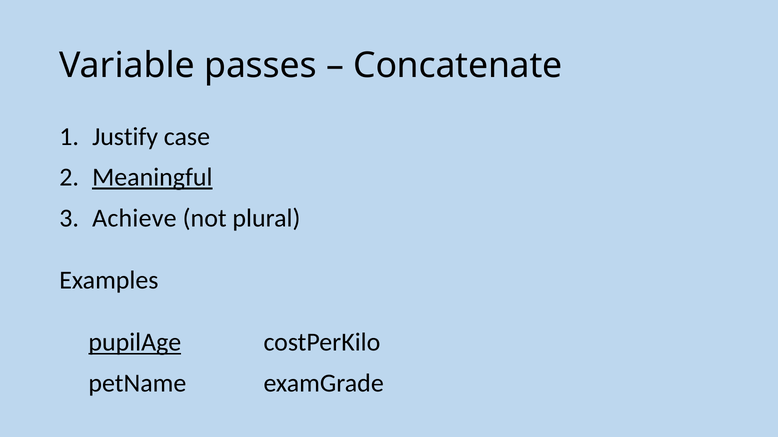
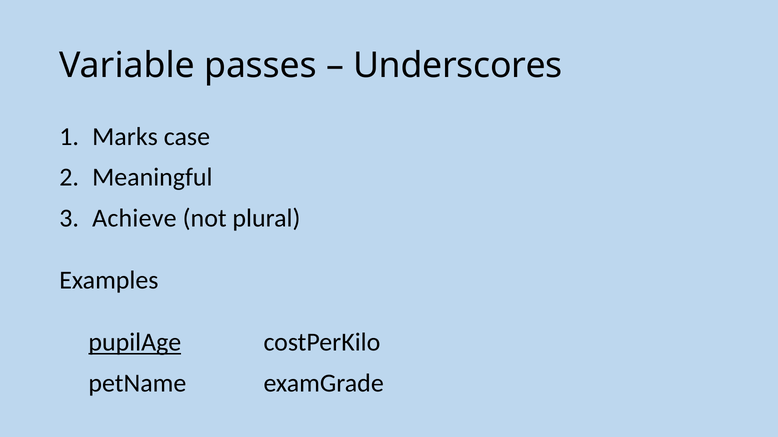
Concatenate: Concatenate -> Underscores
Justify: Justify -> Marks
Meaningful underline: present -> none
